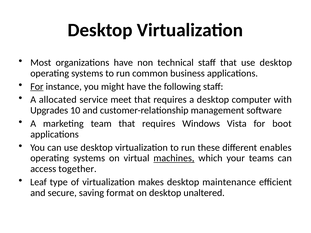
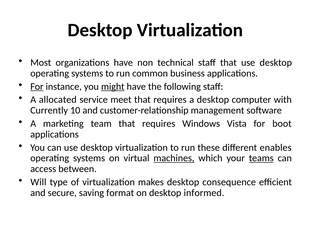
might underline: none -> present
Upgrades: Upgrades -> Currently
teams underline: none -> present
together: together -> between
Leaf: Leaf -> Will
maintenance: maintenance -> consequence
unaltered: unaltered -> informed
